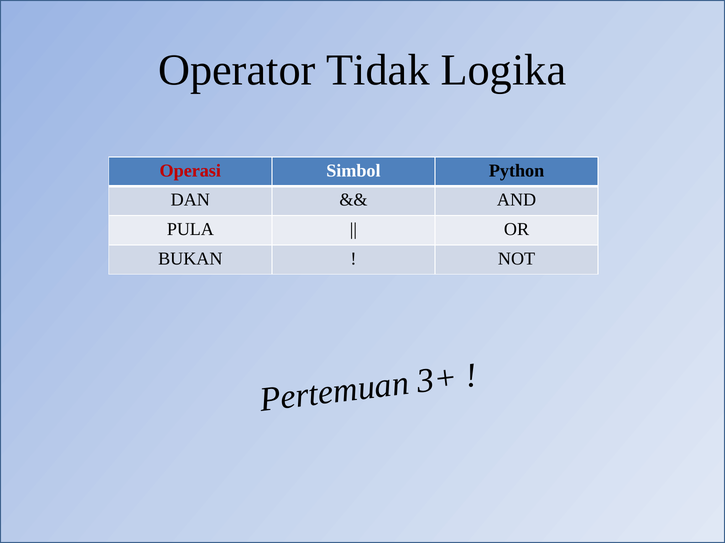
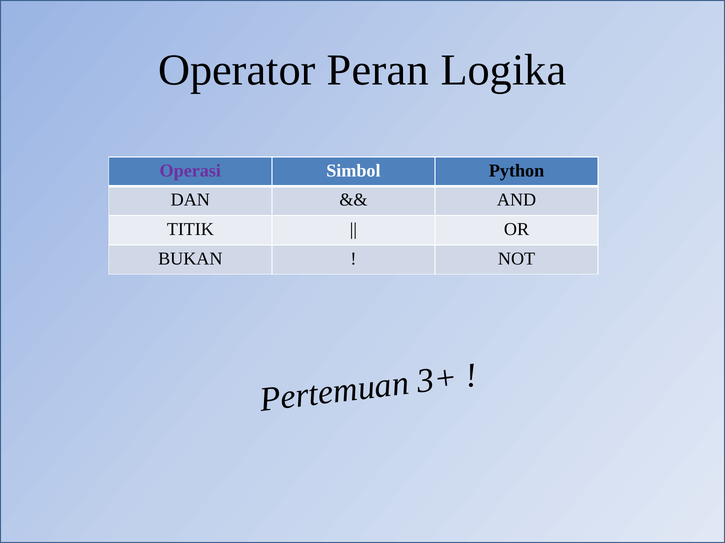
Tidak: Tidak -> Peran
Operasi colour: red -> purple
PULA: PULA -> TITIK
